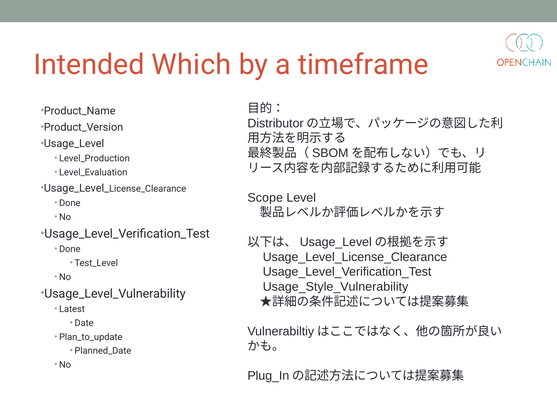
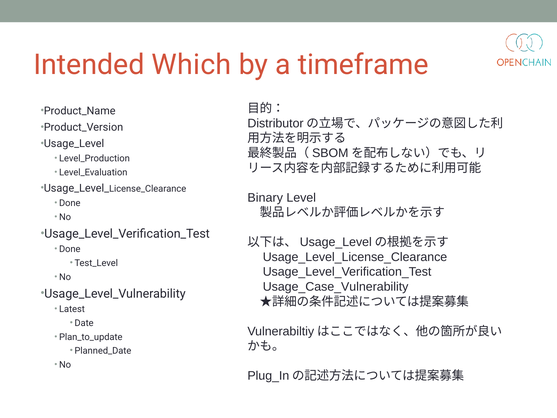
Scope: Scope -> Binary
Usage_Style_Vulnerability: Usage_Style_Vulnerability -> Usage_Case_Vulnerability
